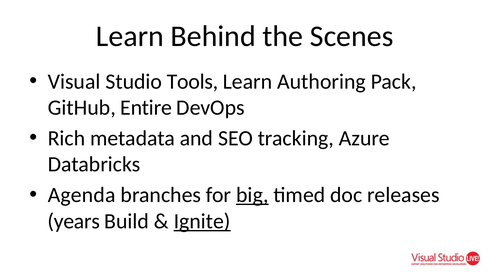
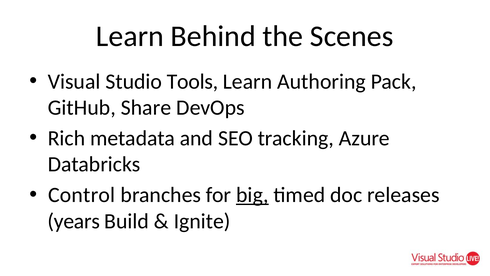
Entire: Entire -> Share
Agenda: Agenda -> Control
Ignite underline: present -> none
